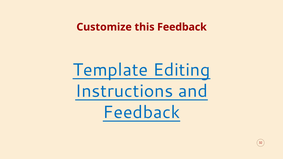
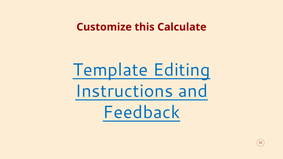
this Feedback: Feedback -> Calculate
